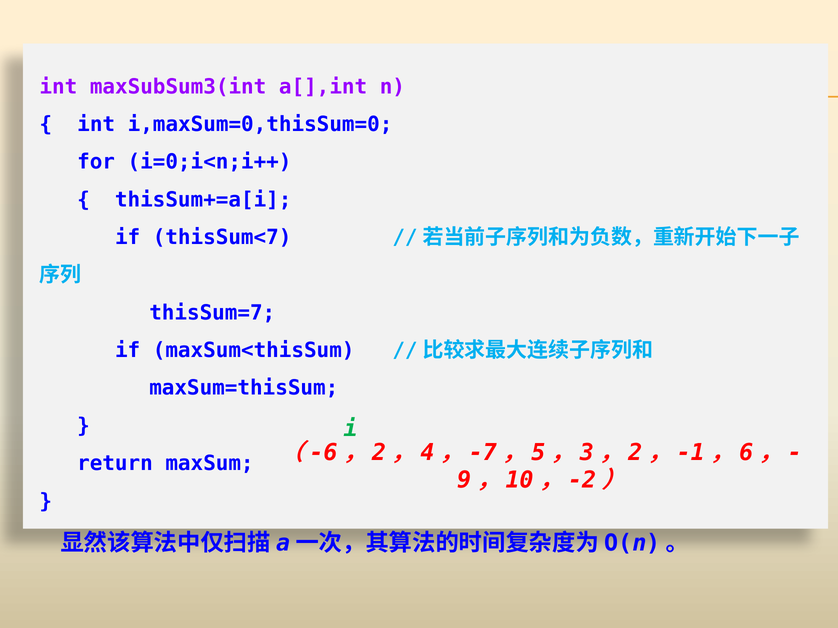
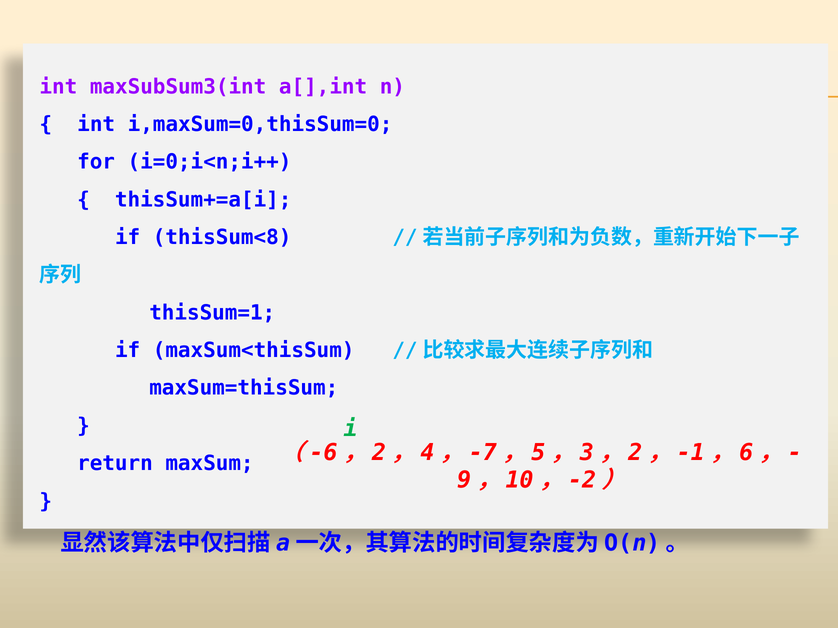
thisSum<7: thisSum<7 -> thisSum<8
thisSum=7: thisSum=7 -> thisSum=1
